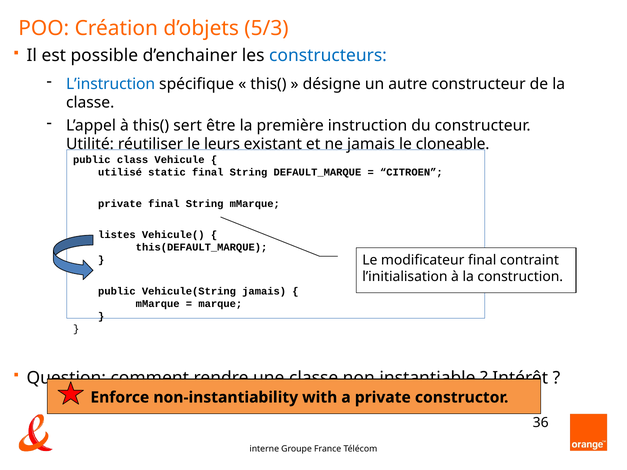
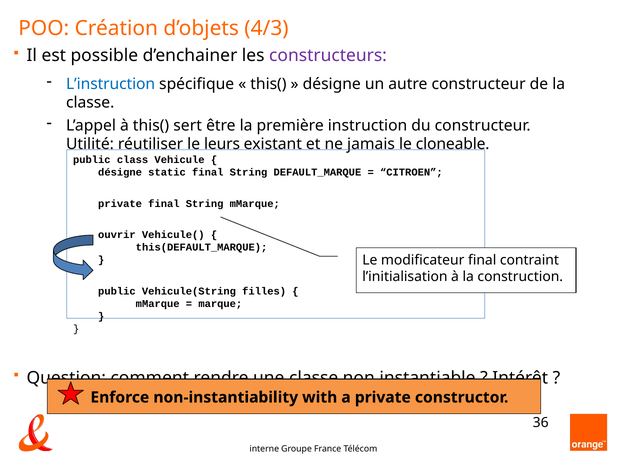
5/3: 5/3 -> 4/3
constructeurs colour: blue -> purple
utilisé at (120, 172): utilisé -> désigne
listes: listes -> ouvrir
Vehicule(String jamais: jamais -> filles
